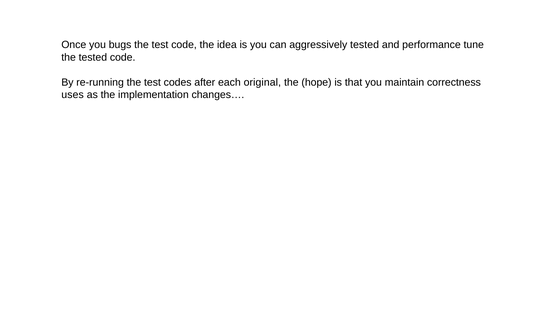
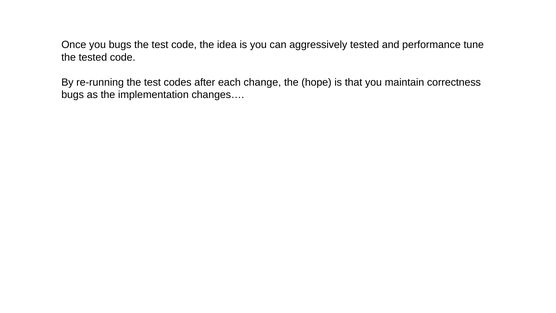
original: original -> change
uses at (73, 95): uses -> bugs
